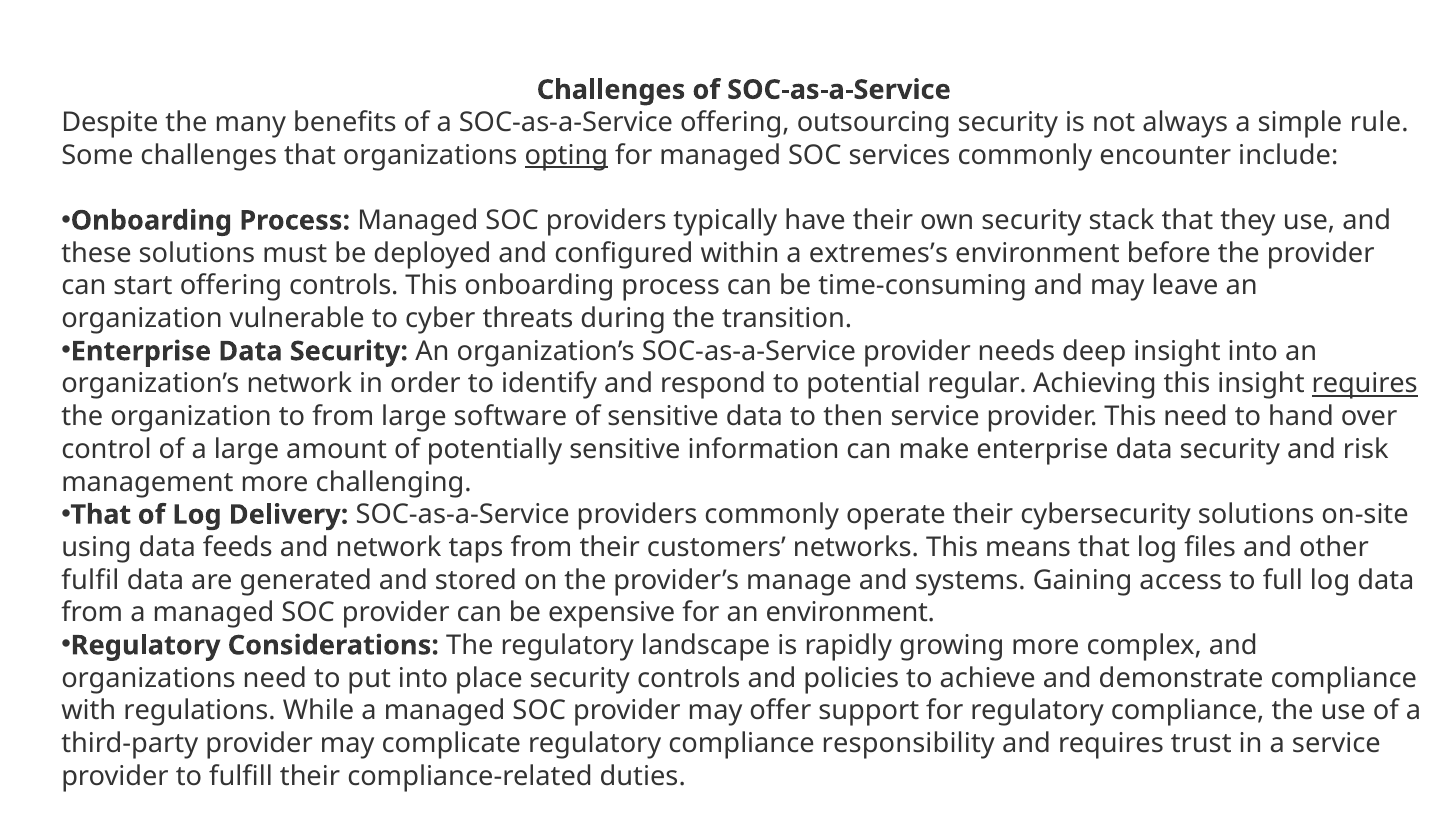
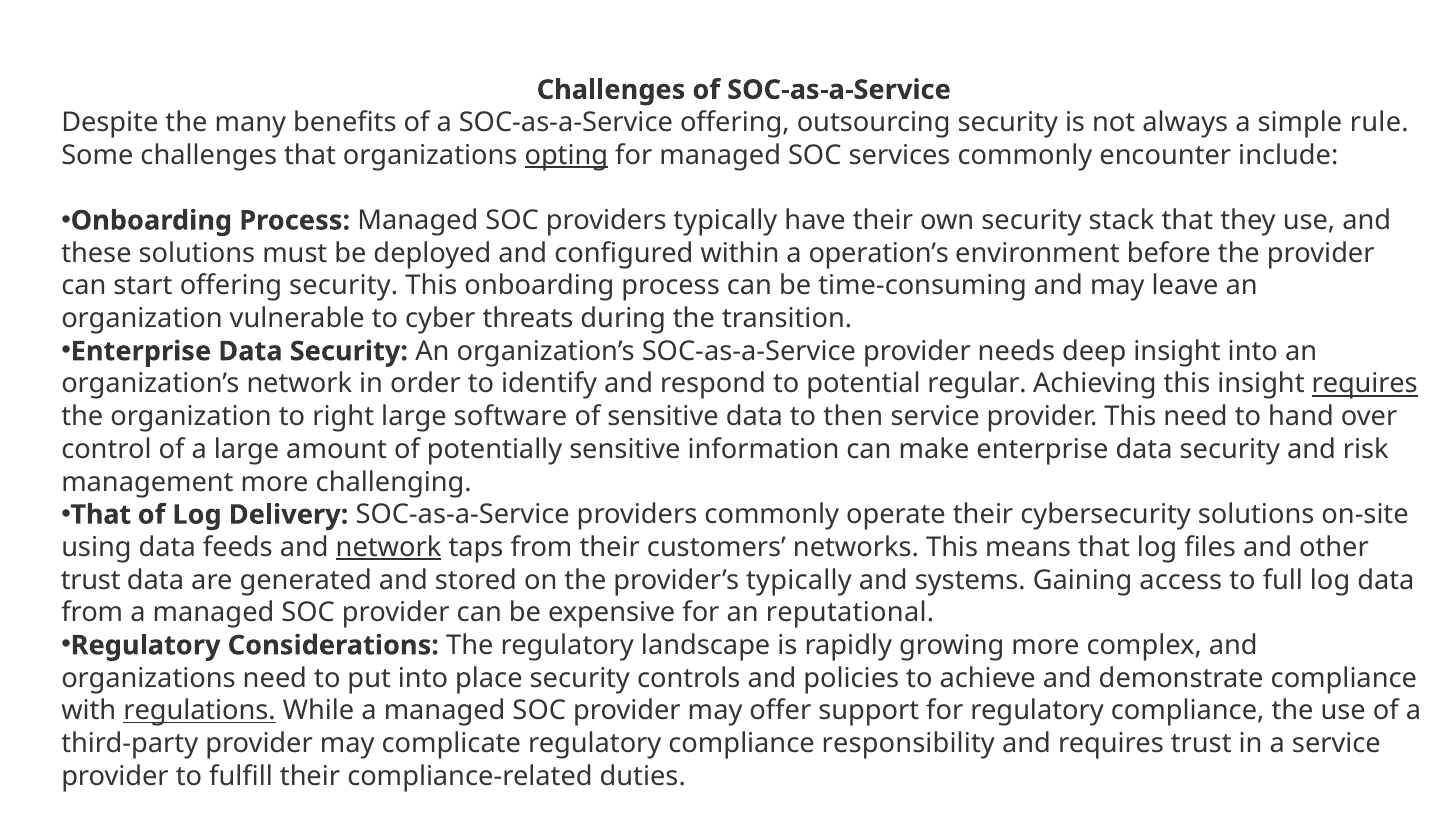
extremes’s: extremes’s -> operation’s
offering controls: controls -> security
to from: from -> right
network at (389, 548) underline: none -> present
fulfil at (90, 580): fulfil -> trust
provider’s manage: manage -> typically
an environment: environment -> reputational
regulations underline: none -> present
